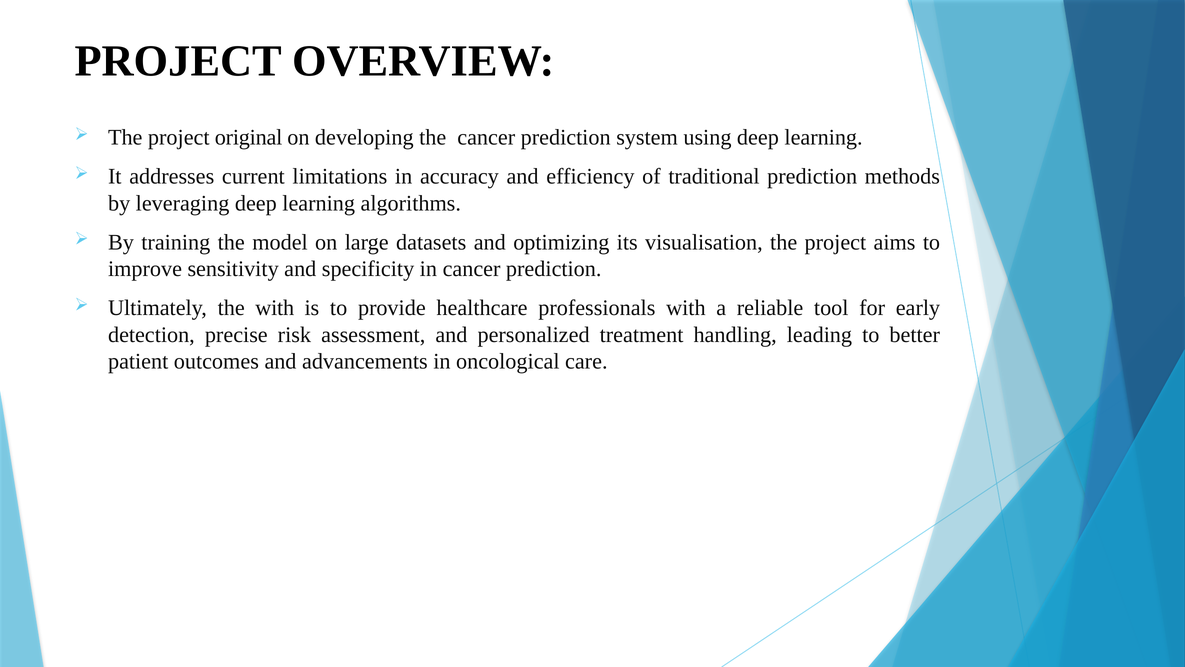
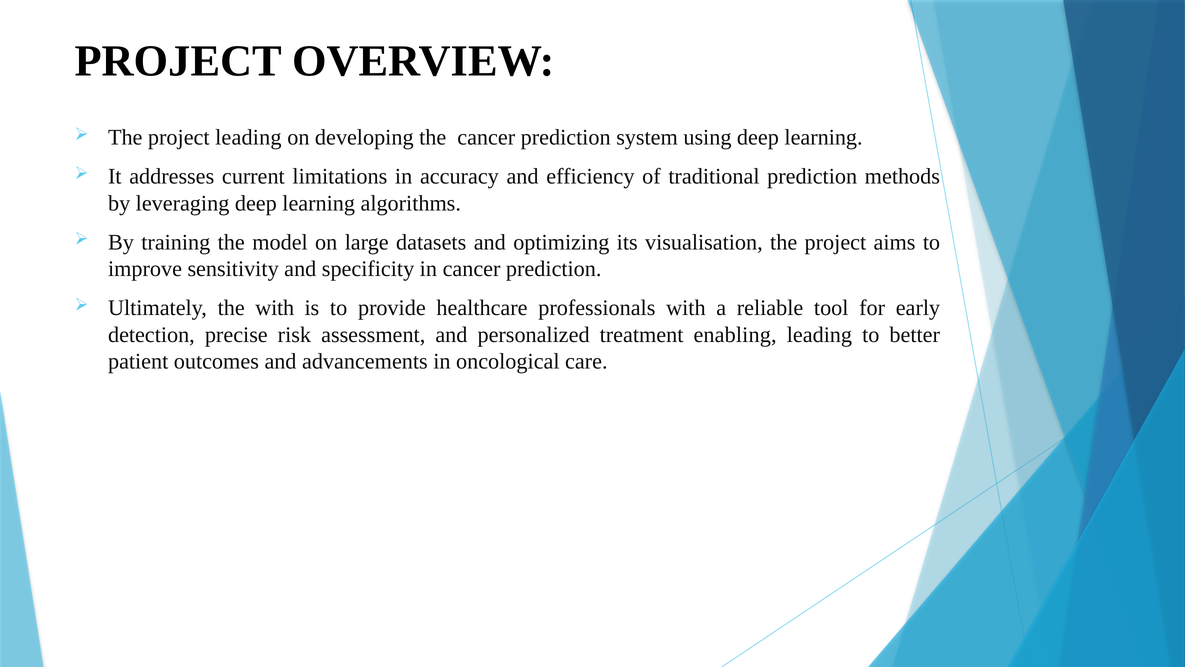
project original: original -> leading
handling: handling -> enabling
